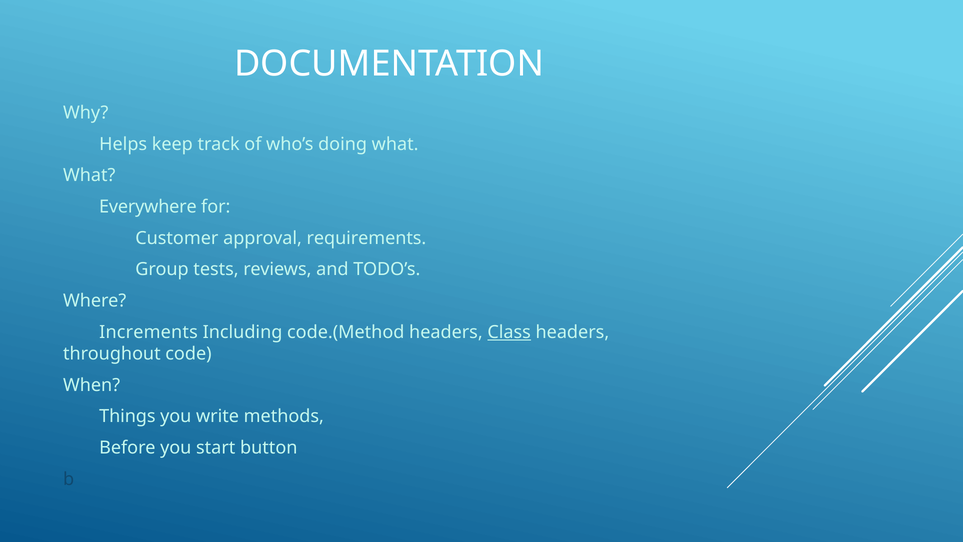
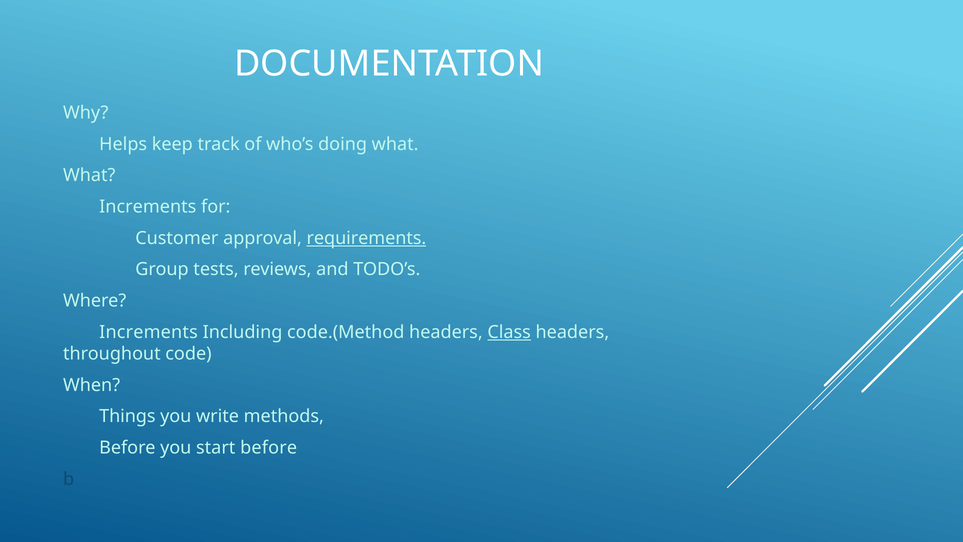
Everywhere at (148, 207): Everywhere -> Increments
requirements underline: none -> present
start button: button -> before
